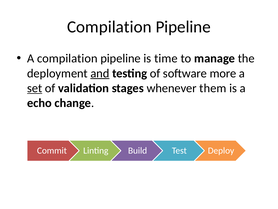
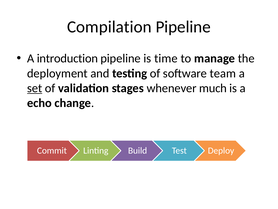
A compilation: compilation -> introduction
and underline: present -> none
more: more -> team
them: them -> much
